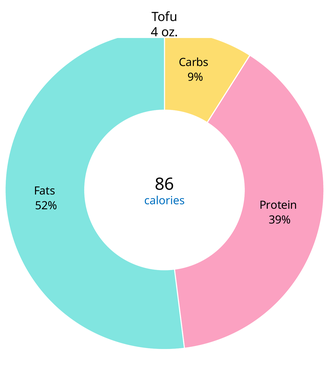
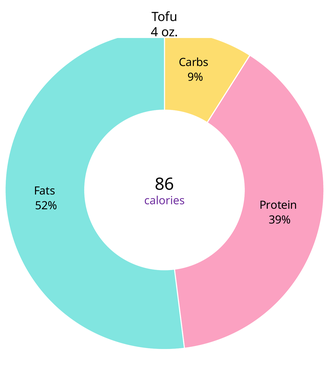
calories colour: blue -> purple
